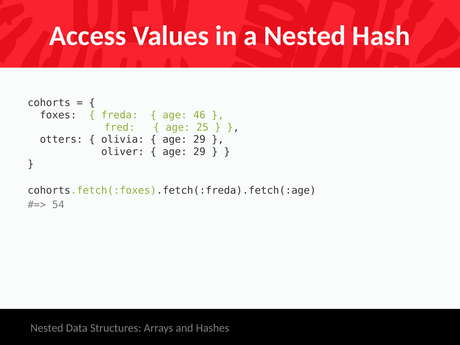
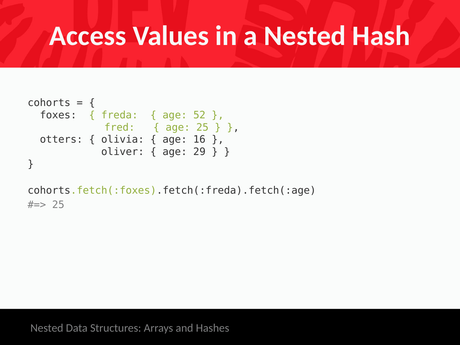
46: 46 -> 52
29 at (199, 140): 29 -> 16
54 at (58, 205): 54 -> 25
